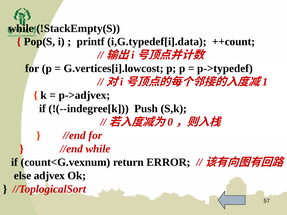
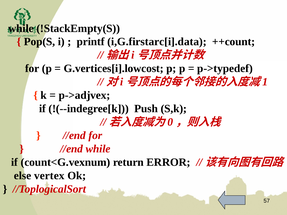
i,G.typedef[i].data: i,G.typedef[i].data -> i,G.firstarc[i].data
adjvex: adjvex -> vertex
